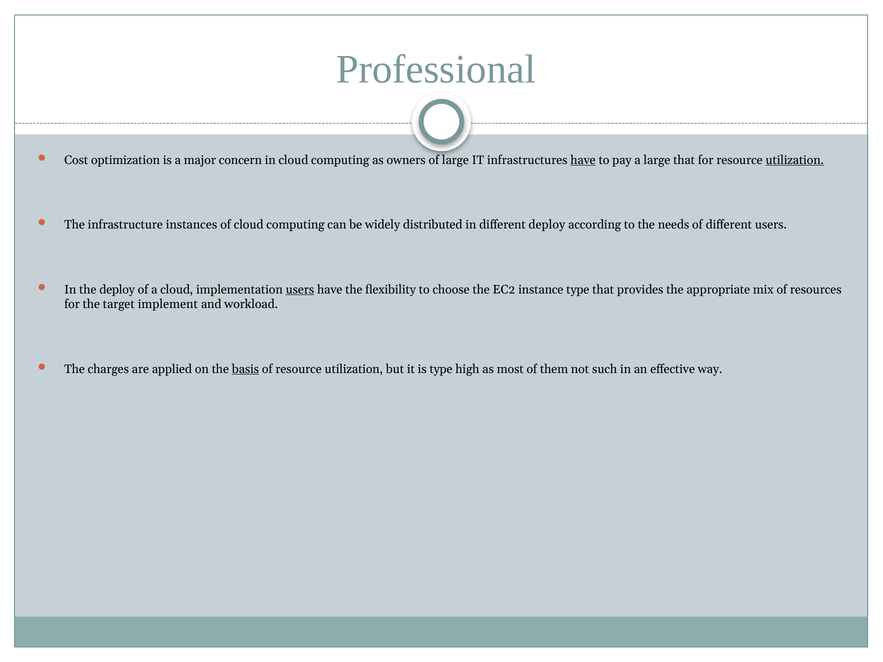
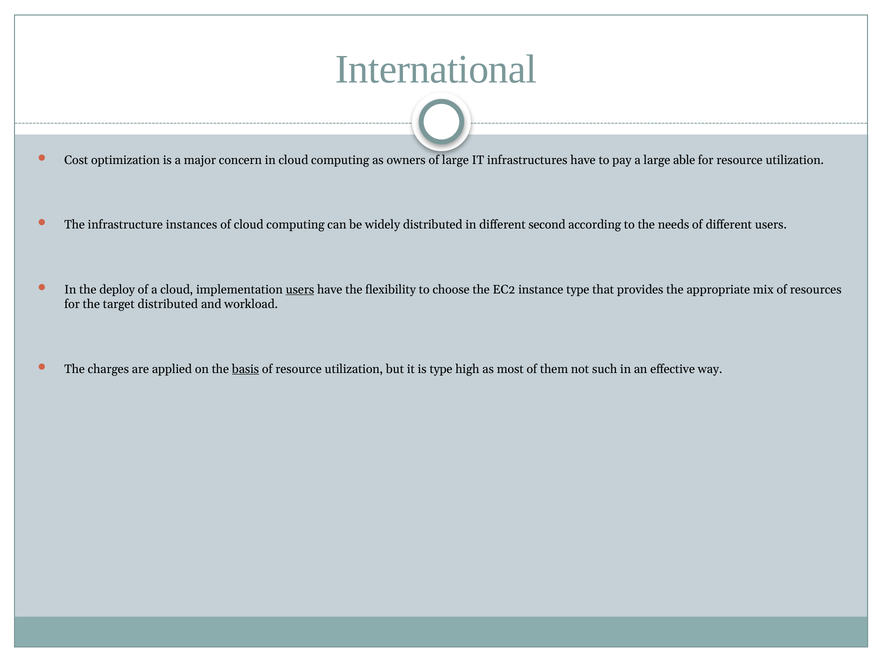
Professional: Professional -> International
have at (583, 160) underline: present -> none
large that: that -> able
utilization at (795, 160) underline: present -> none
different deploy: deploy -> second
target implement: implement -> distributed
